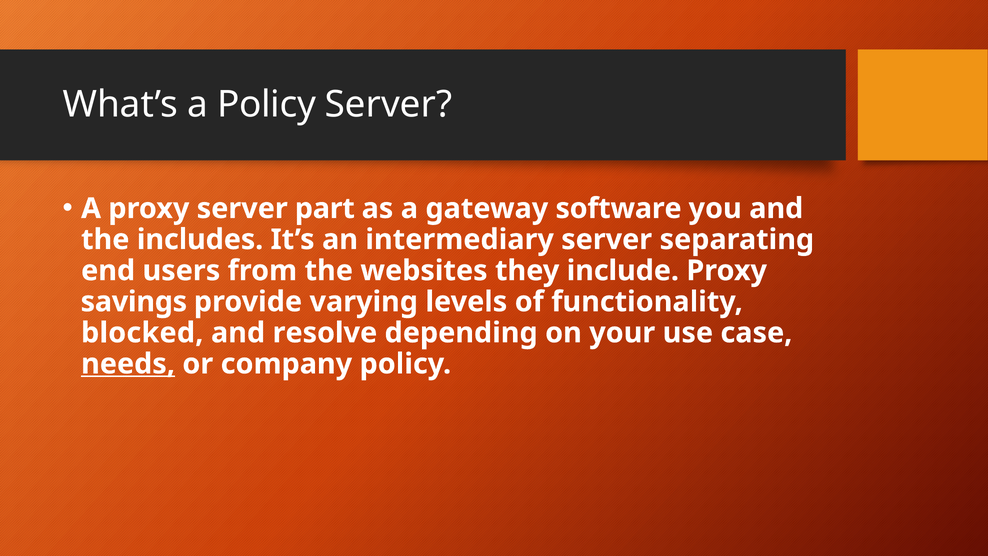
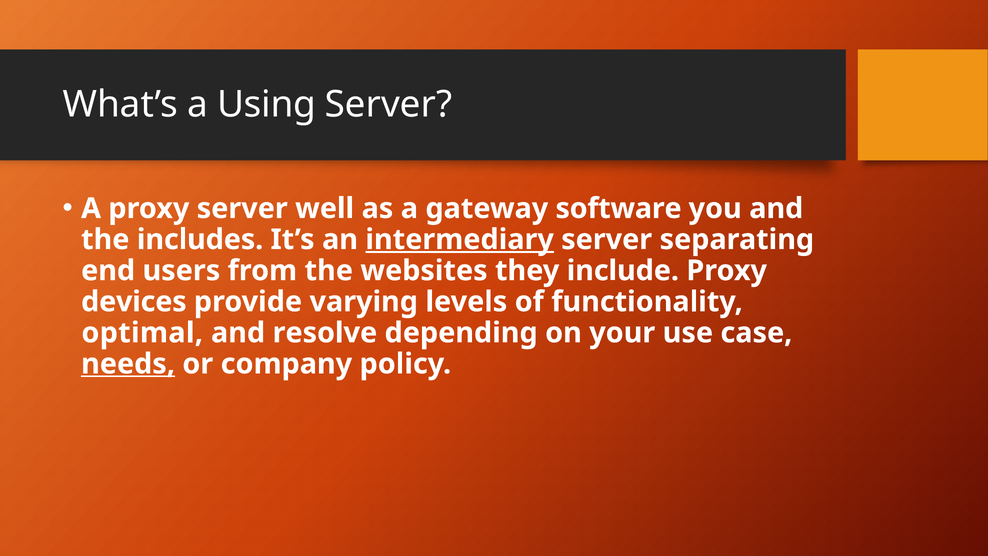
a Policy: Policy -> Using
part: part -> well
intermediary underline: none -> present
savings: savings -> devices
blocked: blocked -> optimal
